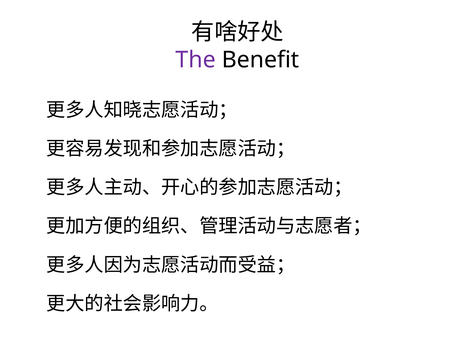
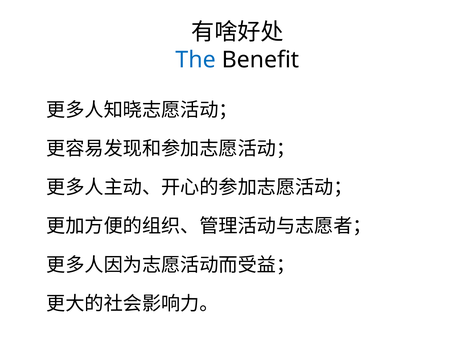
The colour: purple -> blue
